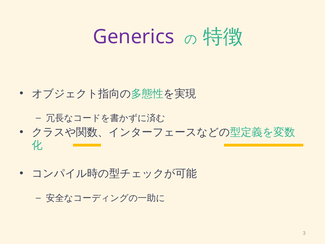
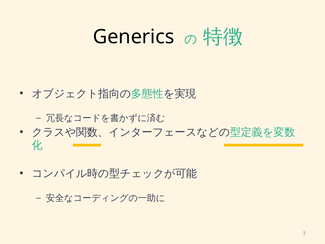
Generics colour: purple -> black
